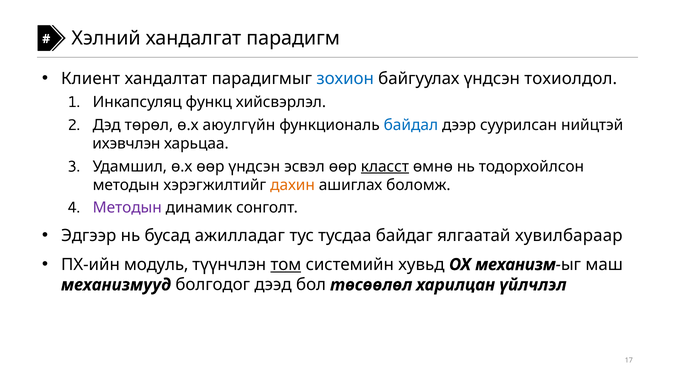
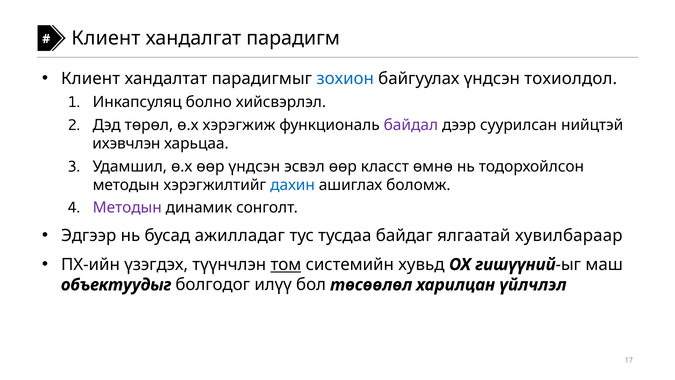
Хэлний at (106, 38): Хэлний -> Клиент
функц: функц -> болно
аюулгүйн: аюулгүйн -> хэрэгжиж
байдал colour: blue -> purple
класст underline: present -> none
дахин colour: orange -> blue
модуль: модуль -> үзэгдэх
механизм: механизм -> гишүүний
механизмууд: механизмууд -> объектуудыг
дээд: дээд -> илүү
